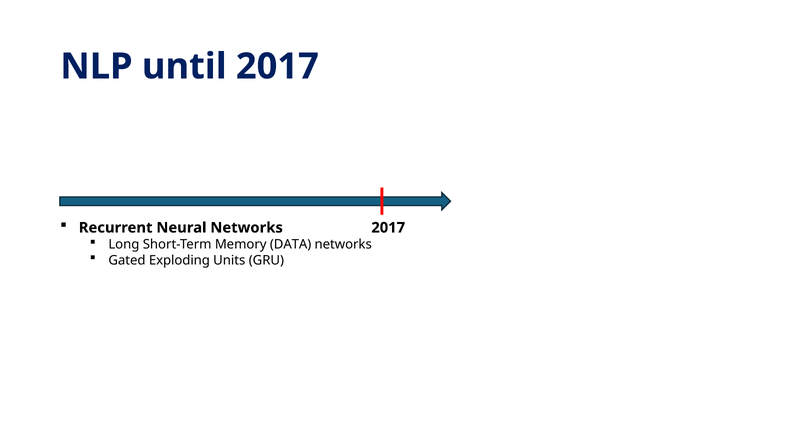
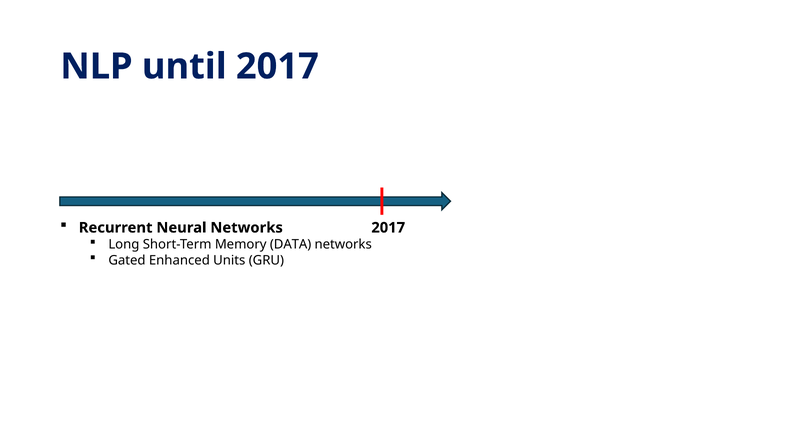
Exploding: Exploding -> Enhanced
